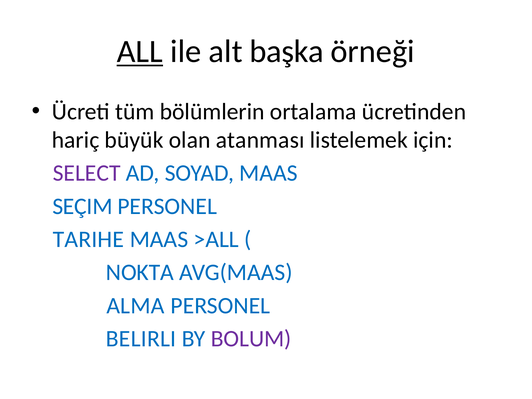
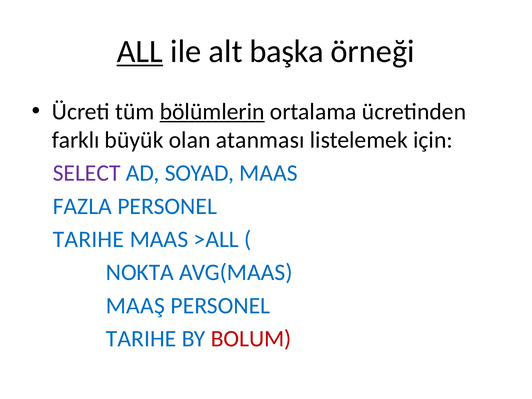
bölümlerin underline: none -> present
hariç: hariç -> farklı
SEÇIM: SEÇIM -> FAZLA
ALMA: ALMA -> MAAŞ
BELIRLI at (141, 339): BELIRLI -> TARIHE
BOLUM colour: purple -> red
